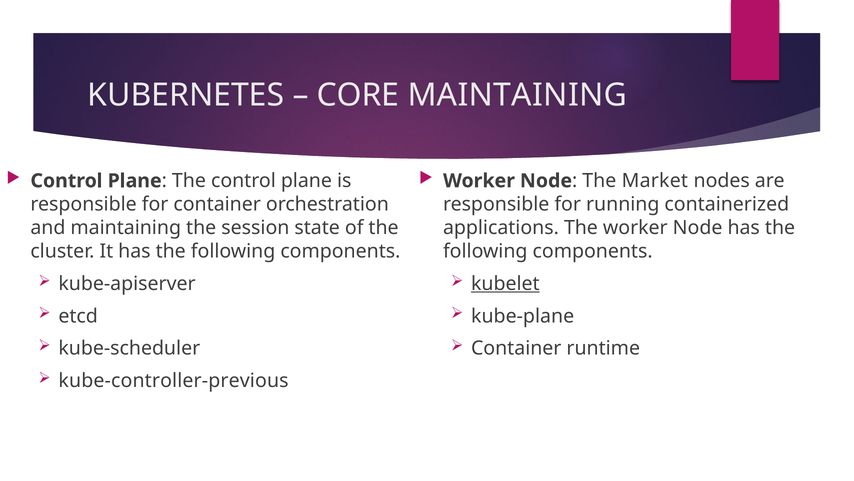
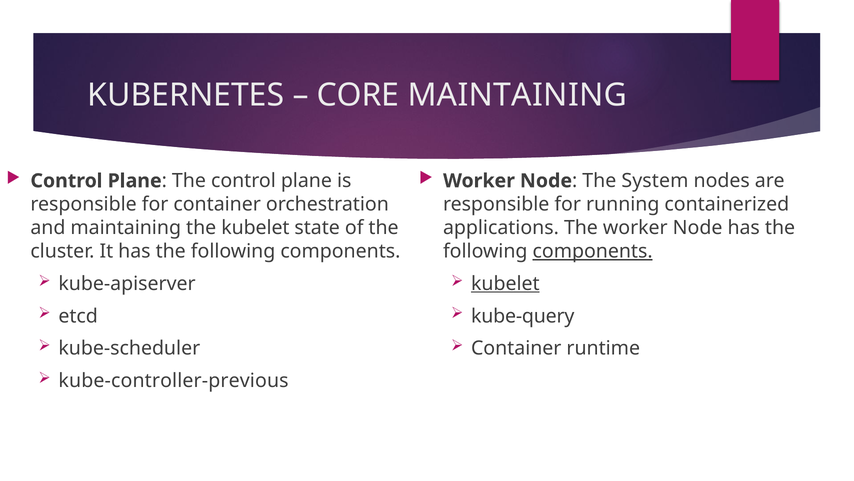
Market: Market -> System
the session: session -> kubelet
components at (593, 251) underline: none -> present
kube-plane: kube-plane -> kube-query
